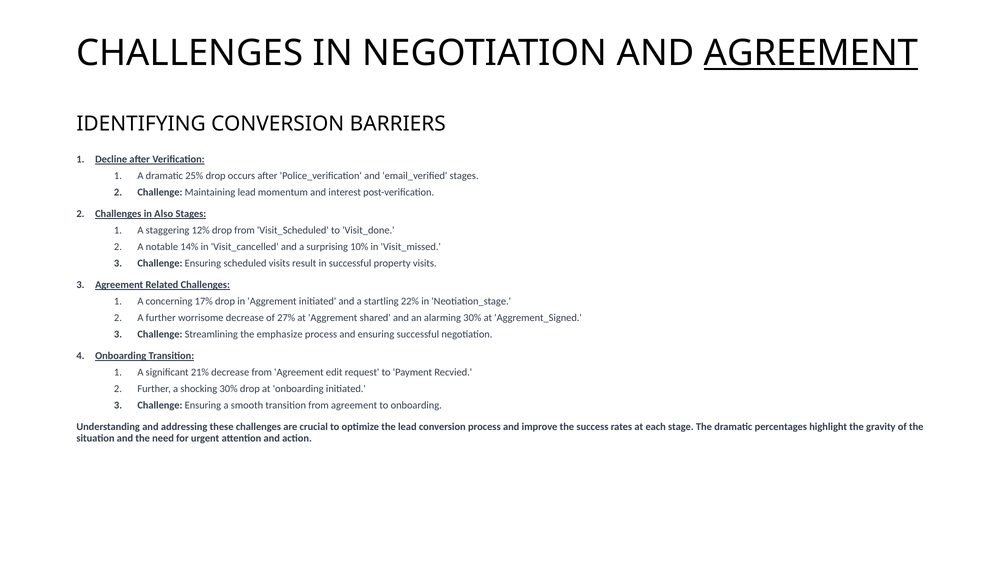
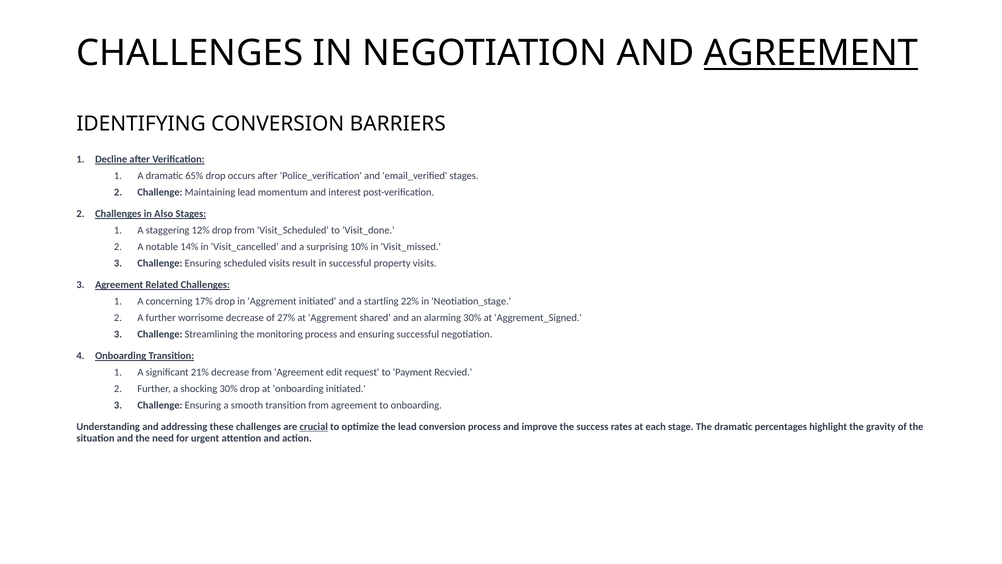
25%: 25% -> 65%
emphasize: emphasize -> monitoring
crucial underline: none -> present
